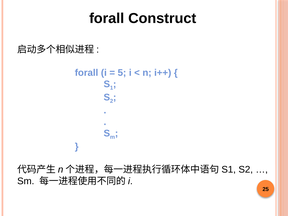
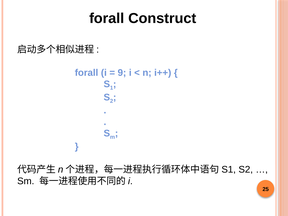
5: 5 -> 9
